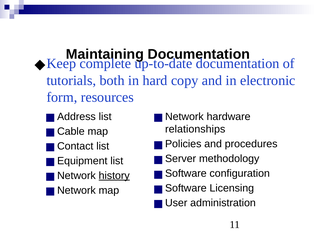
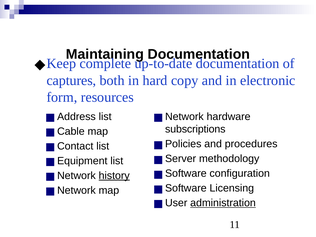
tutorials: tutorials -> captures
relationships: relationships -> subscriptions
administration underline: none -> present
